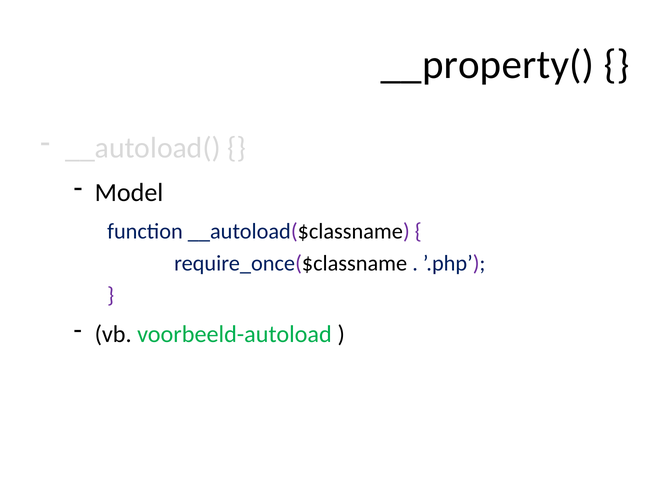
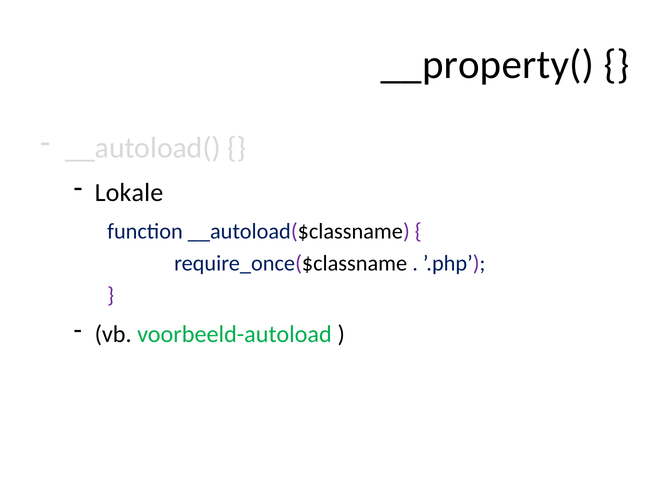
Model: Model -> Lokale
